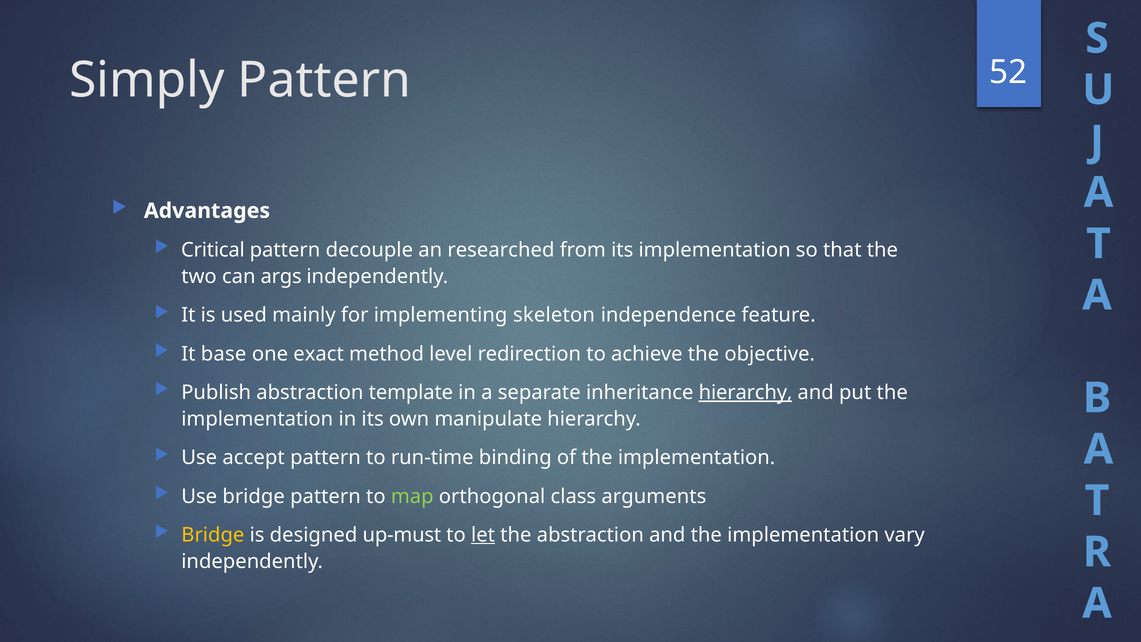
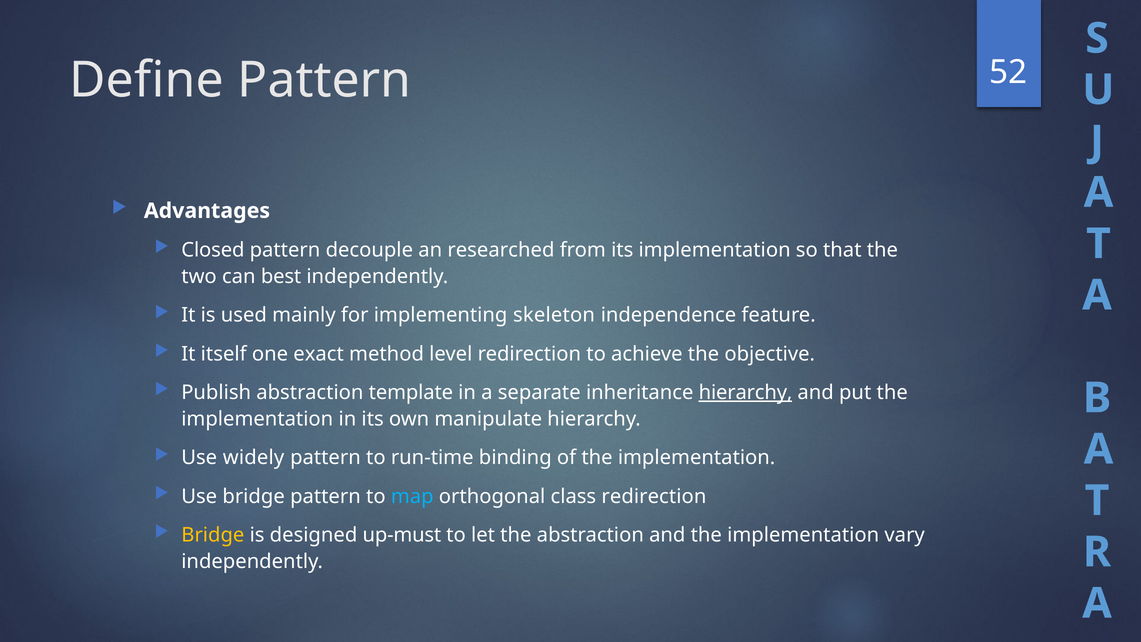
Simply: Simply -> Define
Critical: Critical -> Closed
args: args -> best
base: base -> itself
accept: accept -> widely
map colour: light green -> light blue
class arguments: arguments -> redirection
let underline: present -> none
